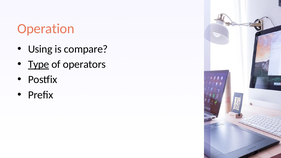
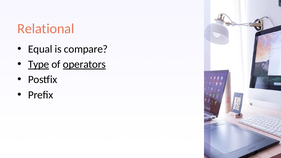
Operation: Operation -> Relational
Using: Using -> Equal
operators underline: none -> present
